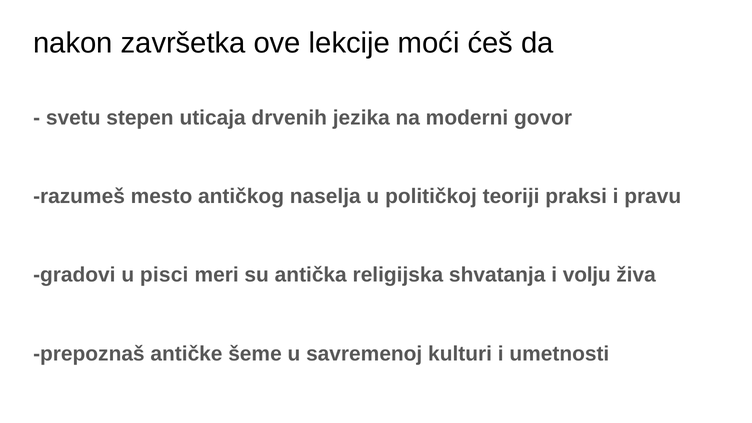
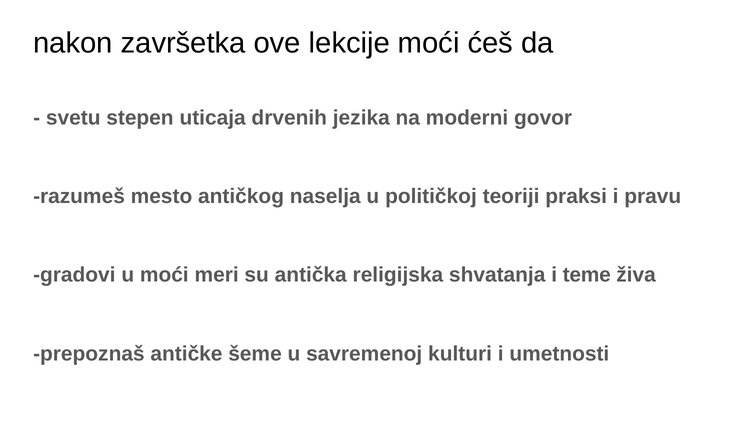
u pisci: pisci -> moći
volju: volju -> teme
